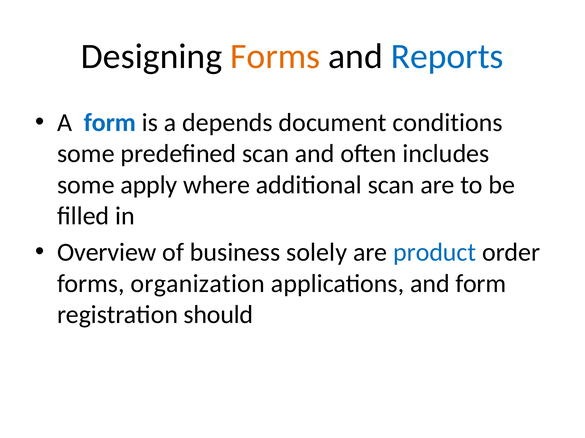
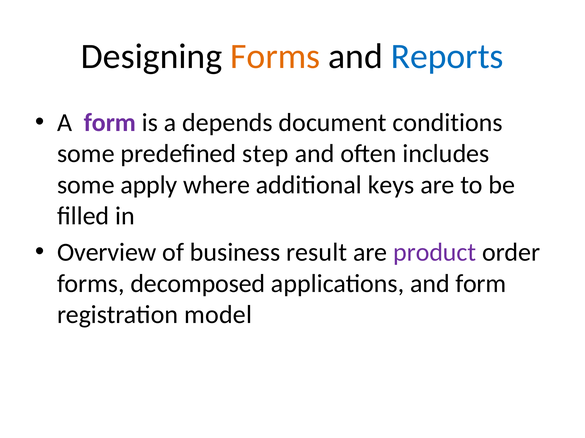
form at (110, 123) colour: blue -> purple
predefined scan: scan -> step
additional scan: scan -> keys
solely: solely -> result
product colour: blue -> purple
organization: organization -> decomposed
should: should -> model
